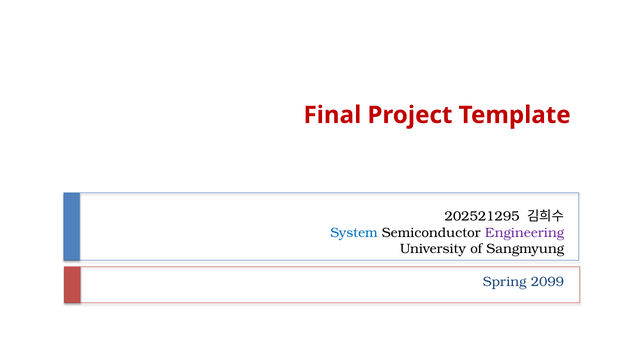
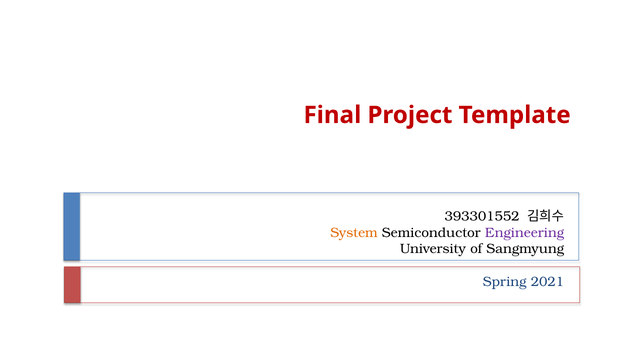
202521295: 202521295 -> 393301552
System colour: blue -> orange
2099: 2099 -> 2021
